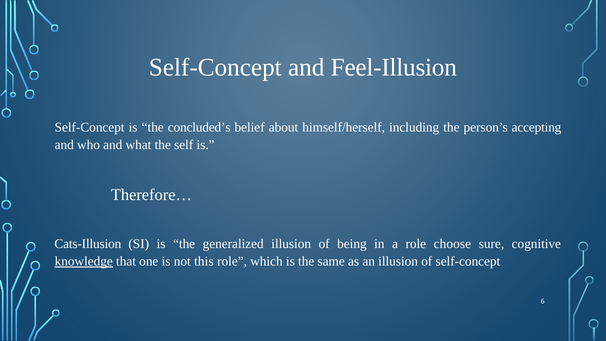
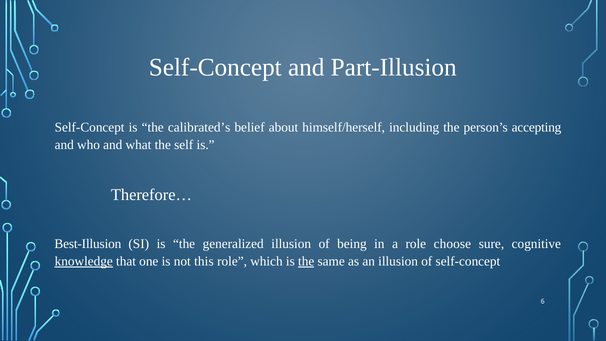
Feel-Illusion: Feel-Illusion -> Part-Illusion
concluded’s: concluded’s -> calibrated’s
Cats-Illusion: Cats-Illusion -> Best-Illusion
the at (306, 261) underline: none -> present
